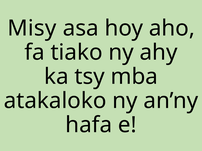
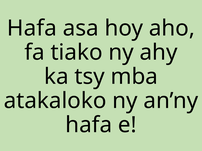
Misy at (32, 28): Misy -> Hafa
